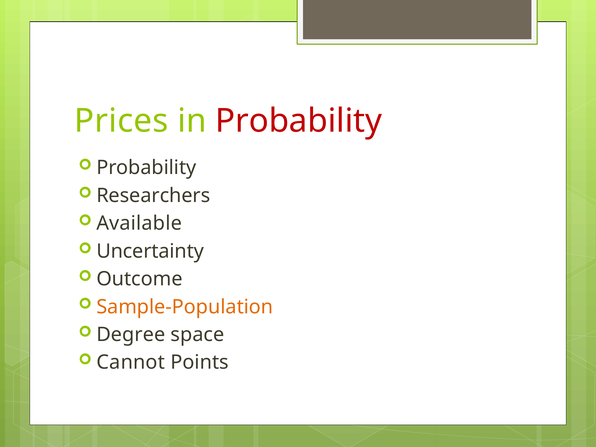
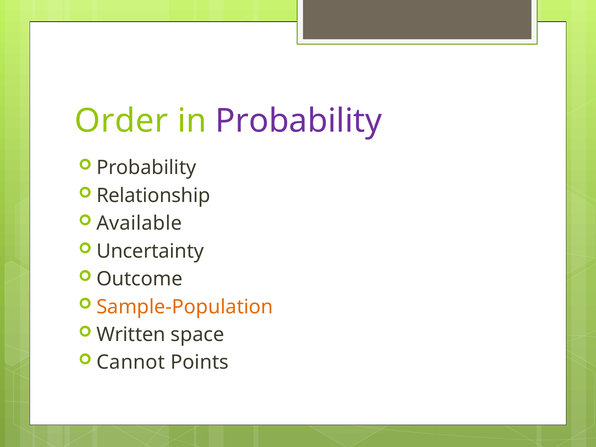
Prices: Prices -> Order
Probability at (299, 121) colour: red -> purple
Researchers: Researchers -> Relationship
Degree: Degree -> Written
